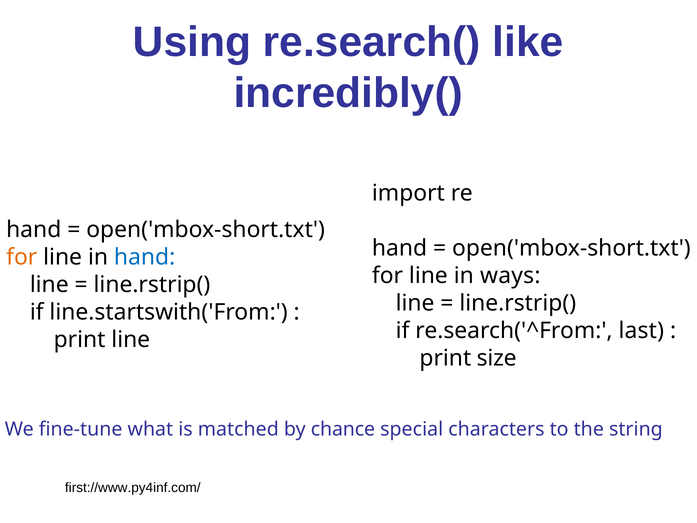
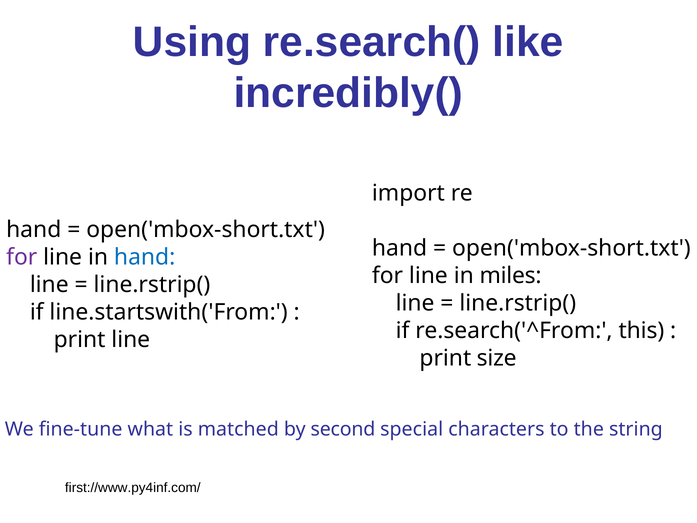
for at (22, 257) colour: orange -> purple
ways: ways -> miles
last: last -> this
chance: chance -> second
